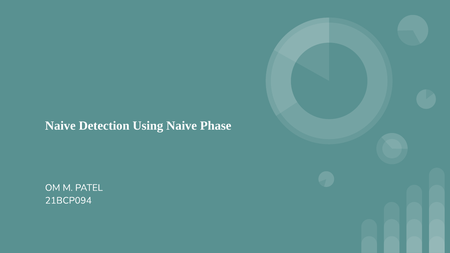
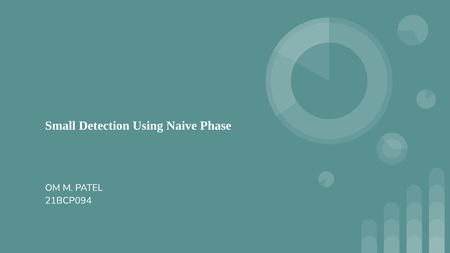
Naive at (60, 126): Naive -> Small
